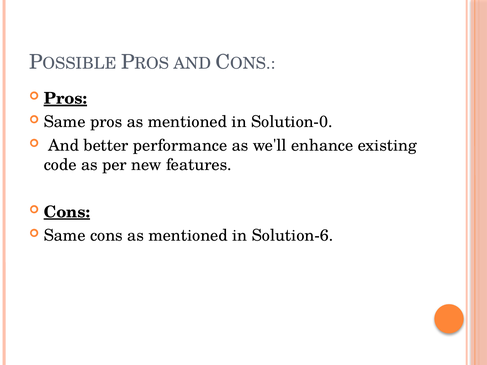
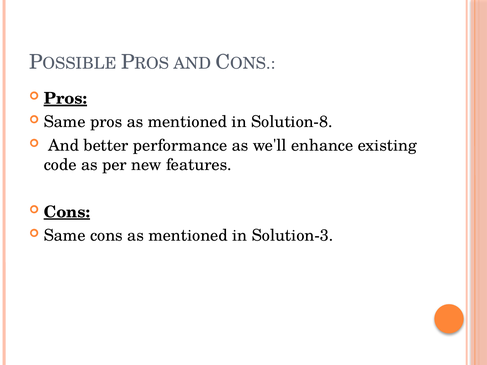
Solution-0: Solution-0 -> Solution-8
Solution-6: Solution-6 -> Solution-3
